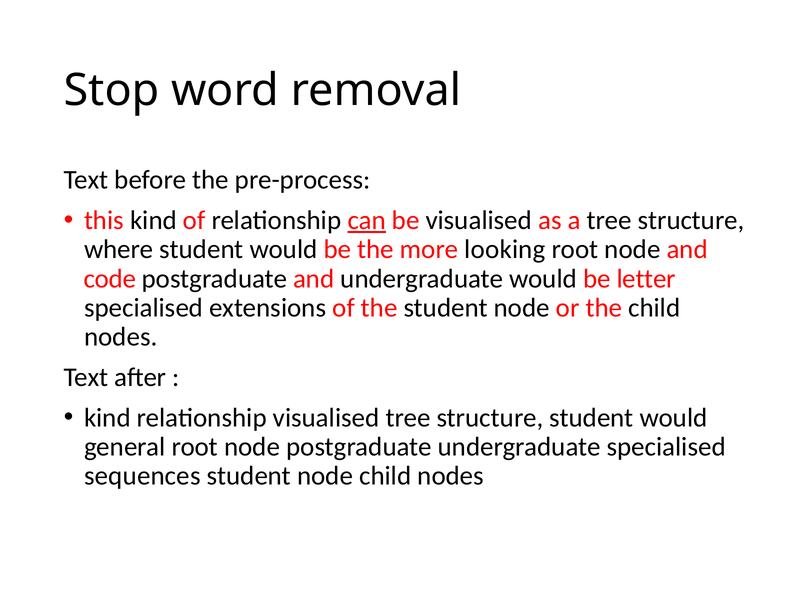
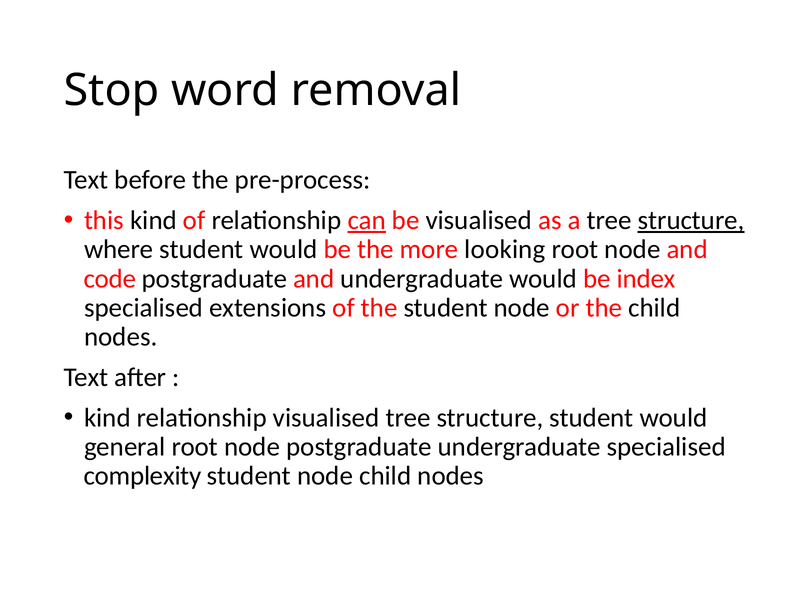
structure at (691, 221) underline: none -> present
letter: letter -> index
sequences: sequences -> complexity
